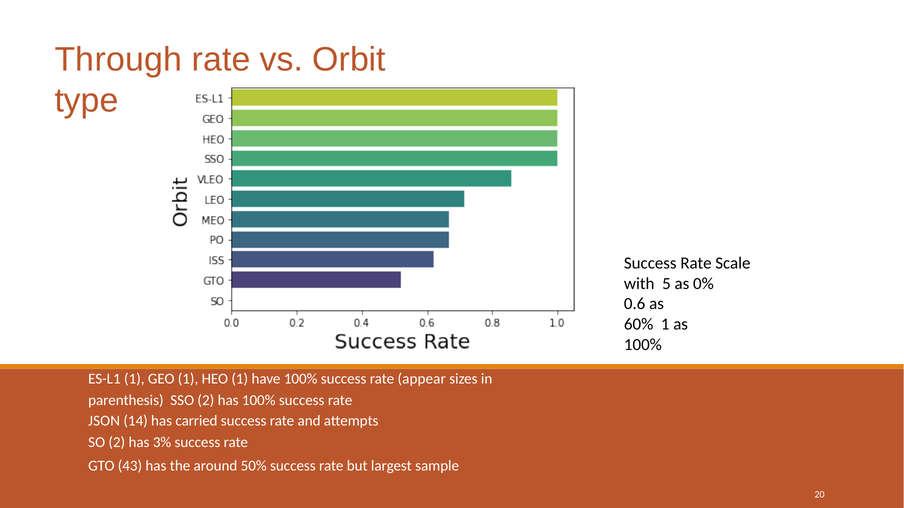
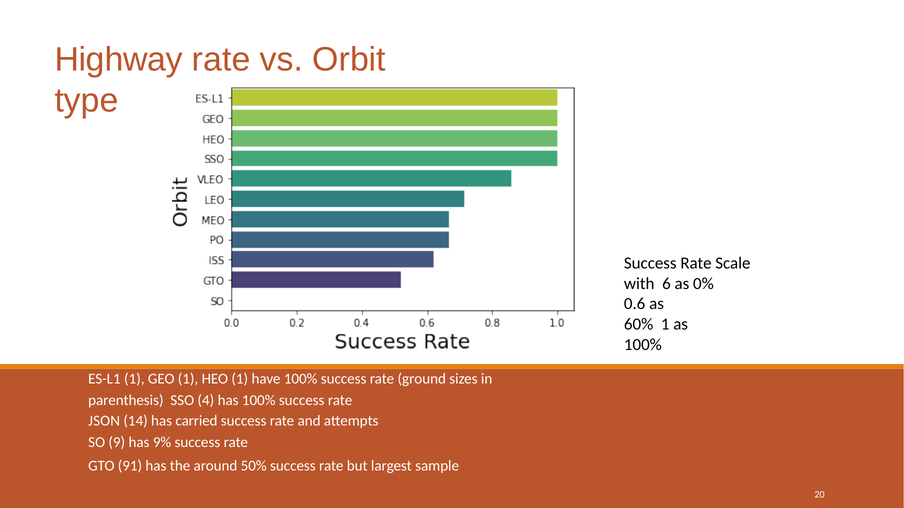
Through: Through -> Highway
5: 5 -> 6
appear: appear -> ground
SSO 2: 2 -> 4
SO 2: 2 -> 9
3%: 3% -> 9%
43: 43 -> 91
